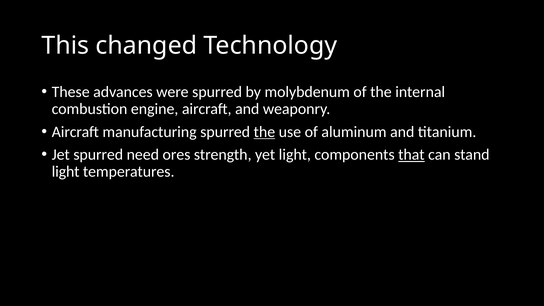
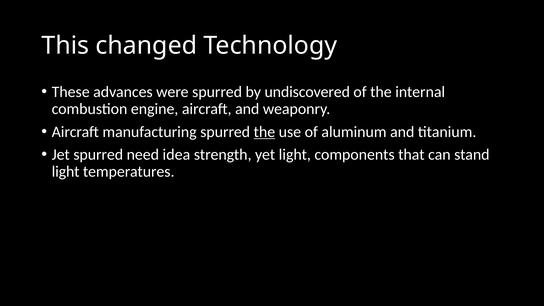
molybdenum: molybdenum -> undiscovered
ores: ores -> idea
that underline: present -> none
